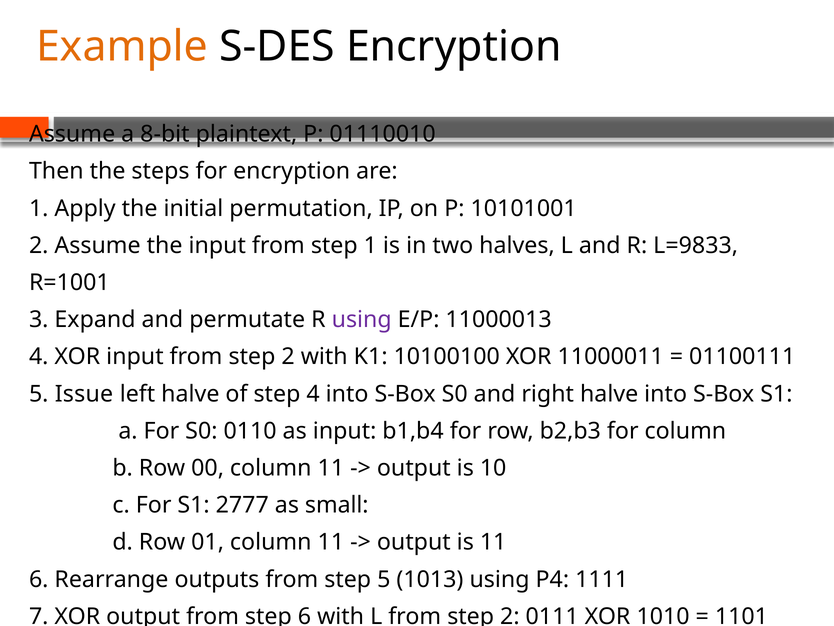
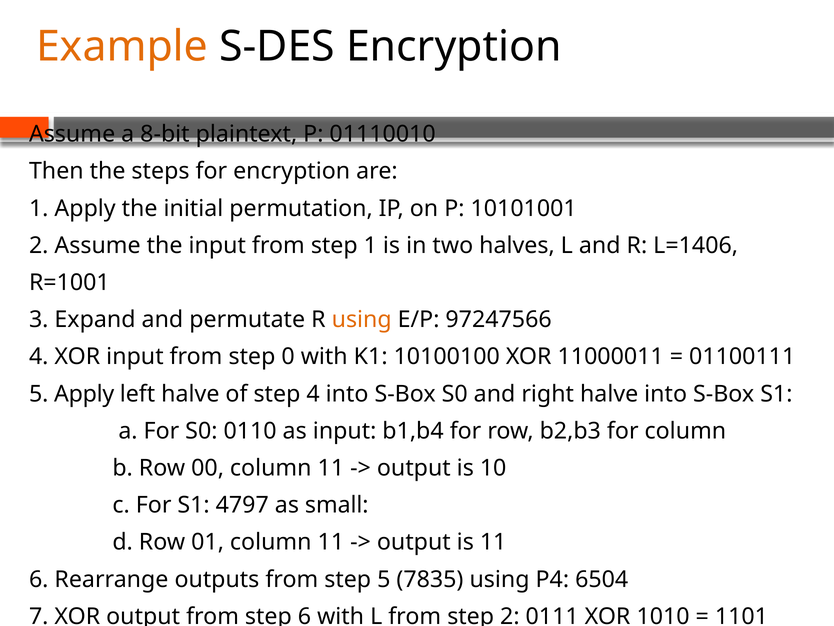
L=9833: L=9833 -> L=1406
using at (362, 319) colour: purple -> orange
11000013: 11000013 -> 97247566
input from step 2: 2 -> 0
5 Issue: Issue -> Apply
2777: 2777 -> 4797
1013: 1013 -> 7835
1111: 1111 -> 6504
